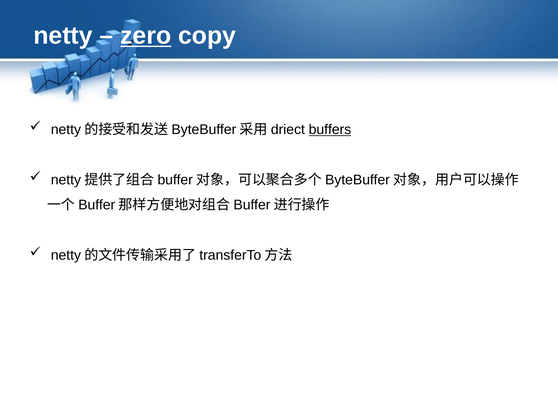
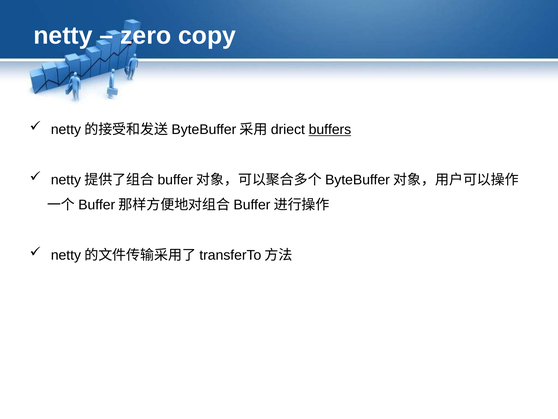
zero underline: present -> none
